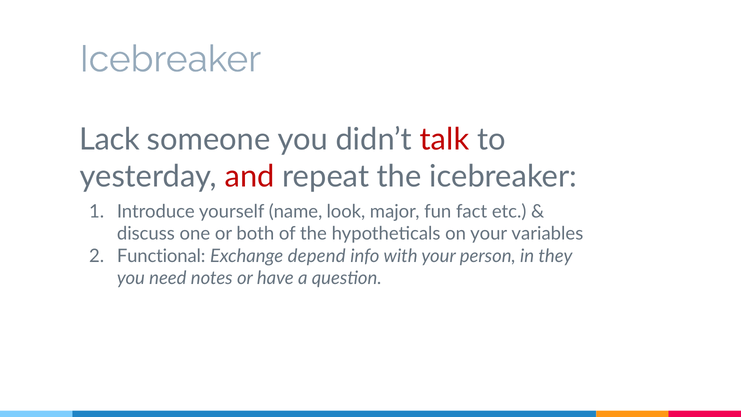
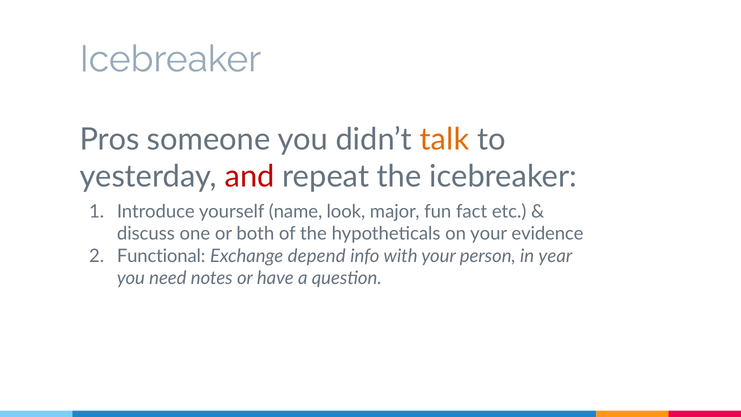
Lack: Lack -> Pros
talk colour: red -> orange
variables: variables -> evidence
they: they -> year
